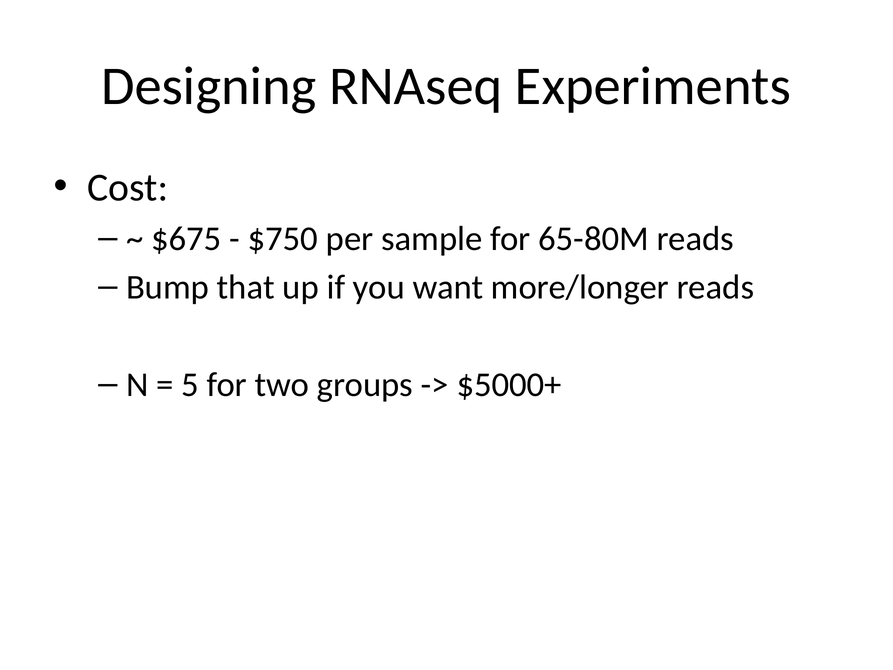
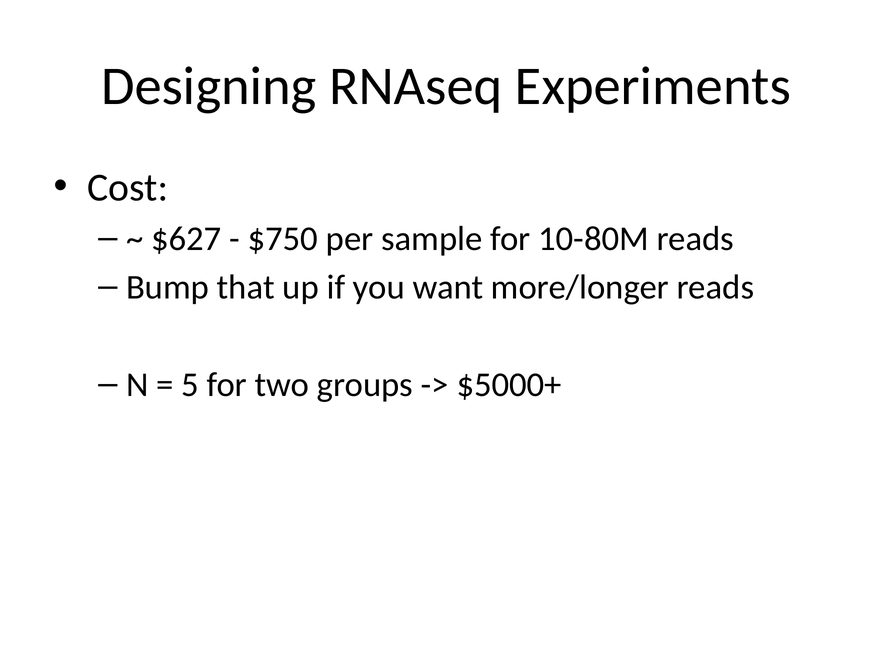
$675: $675 -> $627
65-80M: 65-80M -> 10-80M
